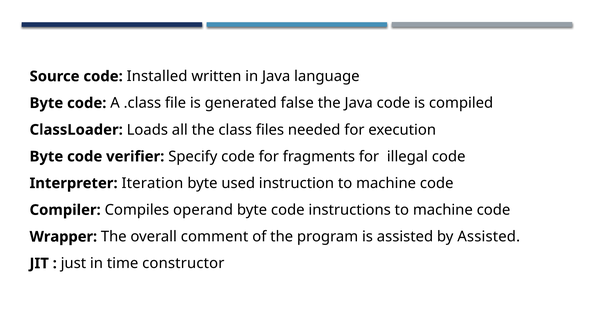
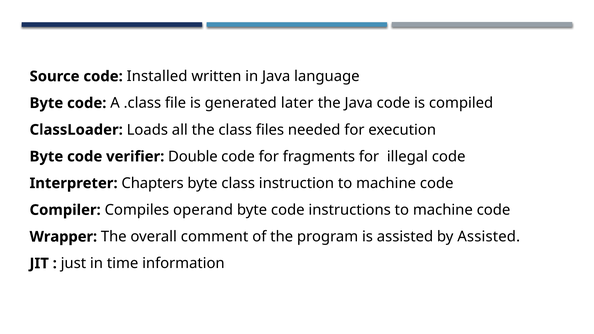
false: false -> later
Specify: Specify -> Double
Iteration: Iteration -> Chapters
byte used: used -> class
constructor: constructor -> information
